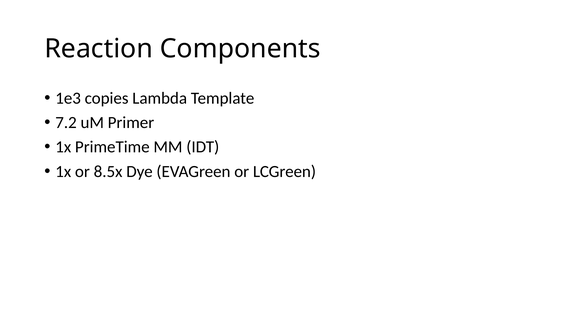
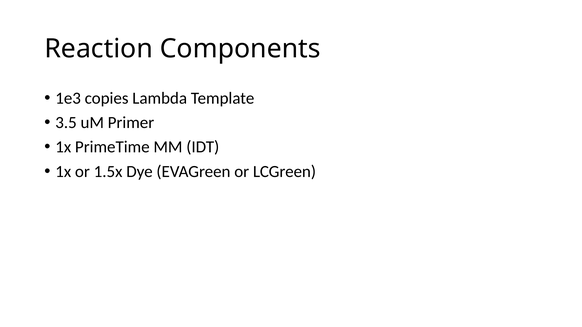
7.2: 7.2 -> 3.5
8.5x: 8.5x -> 1.5x
